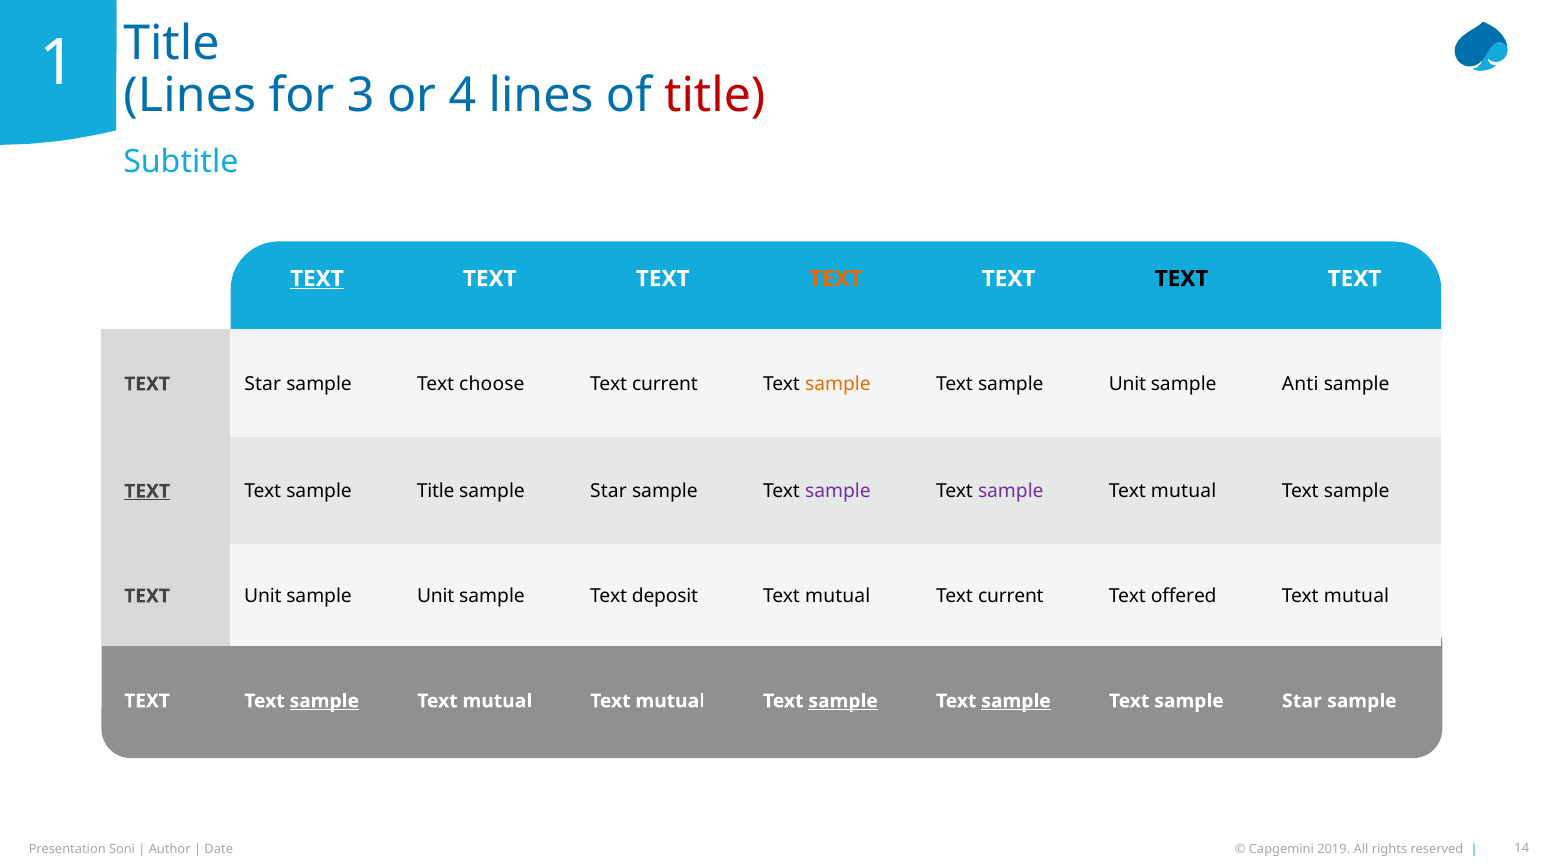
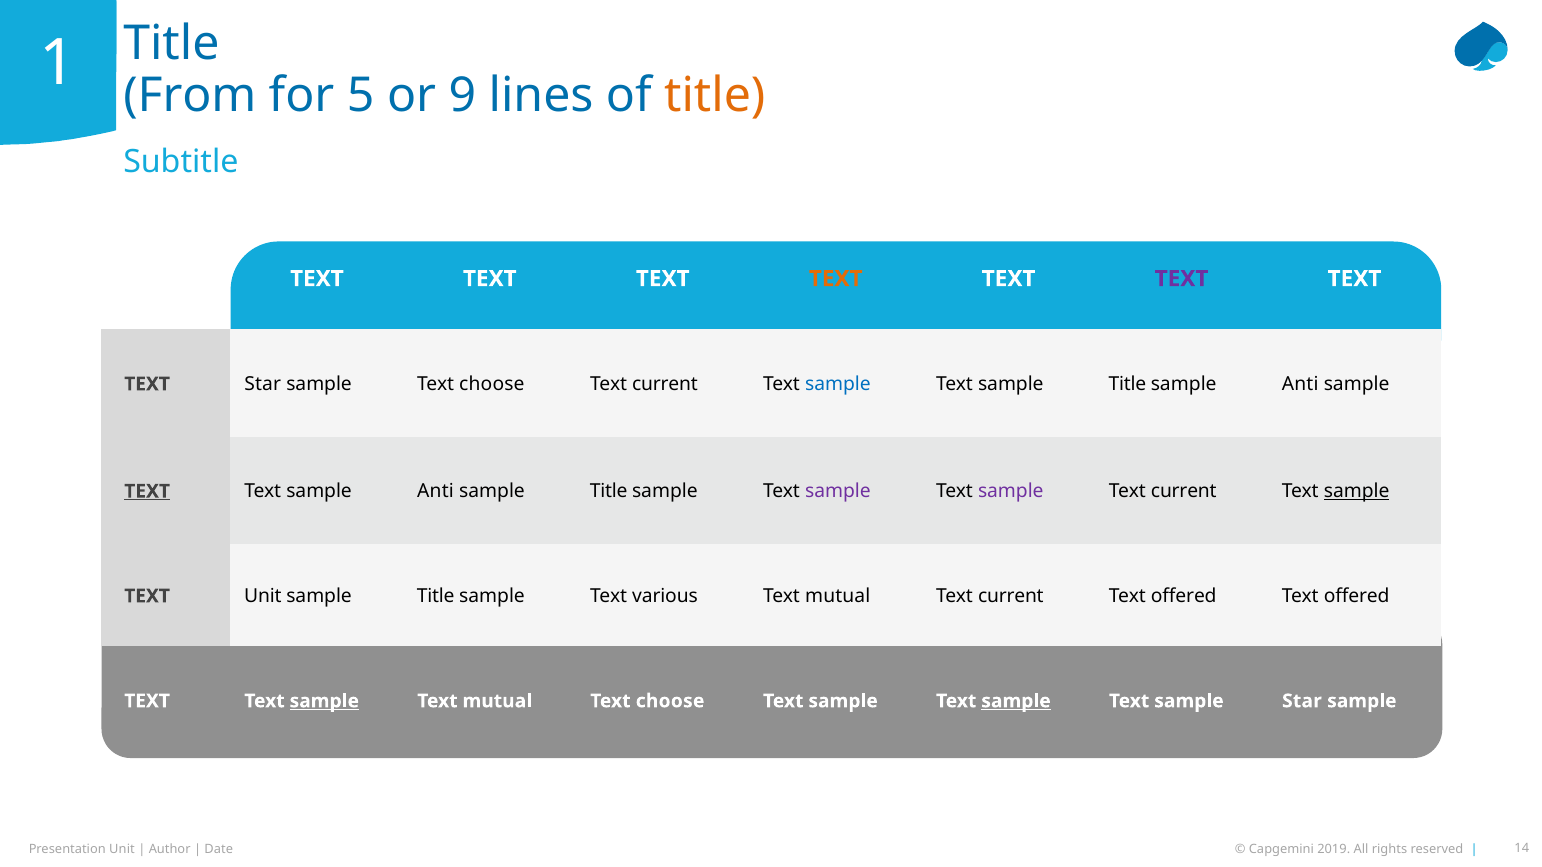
Lines at (190, 96): Lines -> From
3: 3 -> 5
4: 4 -> 9
title at (715, 96) colour: red -> orange
TEXT at (317, 279) underline: present -> none
TEXT at (1182, 279) colour: black -> purple
sample at (838, 384) colour: orange -> blue
Text sample Unit: Unit -> Title
Text sample Title: Title -> Anti
Star at (609, 491): Star -> Title
mutual at (1184, 491): mutual -> current
sample at (1357, 491) underline: none -> present
Unit at (436, 596): Unit -> Title
deposit: deposit -> various
mutual at (1357, 596): mutual -> offered
mutual at (670, 701): mutual -> choose
sample at (843, 701) underline: present -> none
Soni at (122, 850): Soni -> Unit
